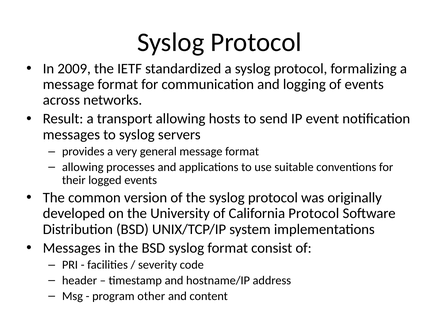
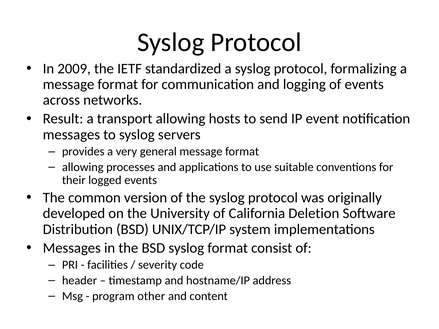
California Protocol: Protocol -> Deletion
